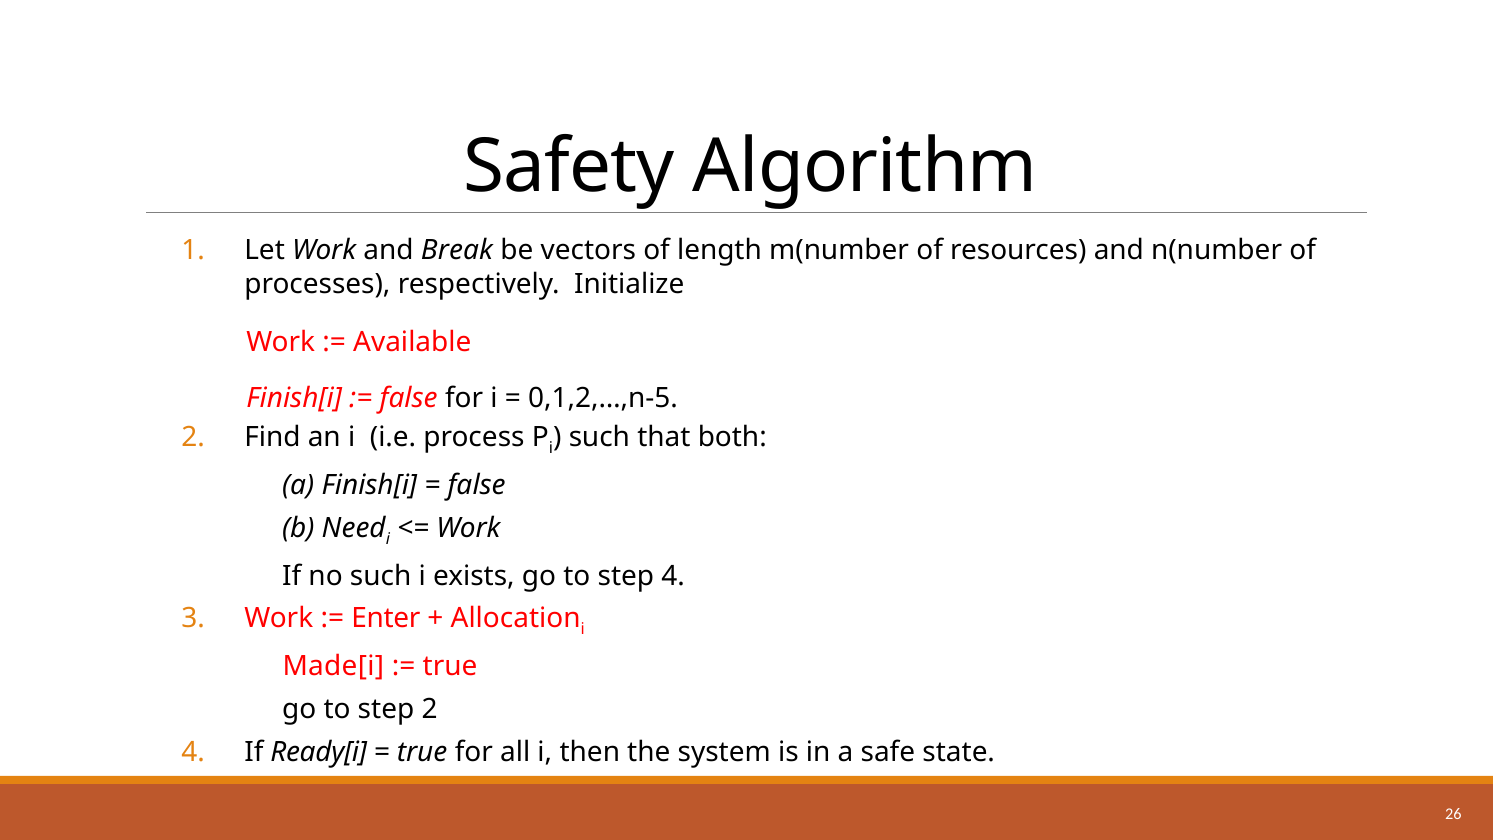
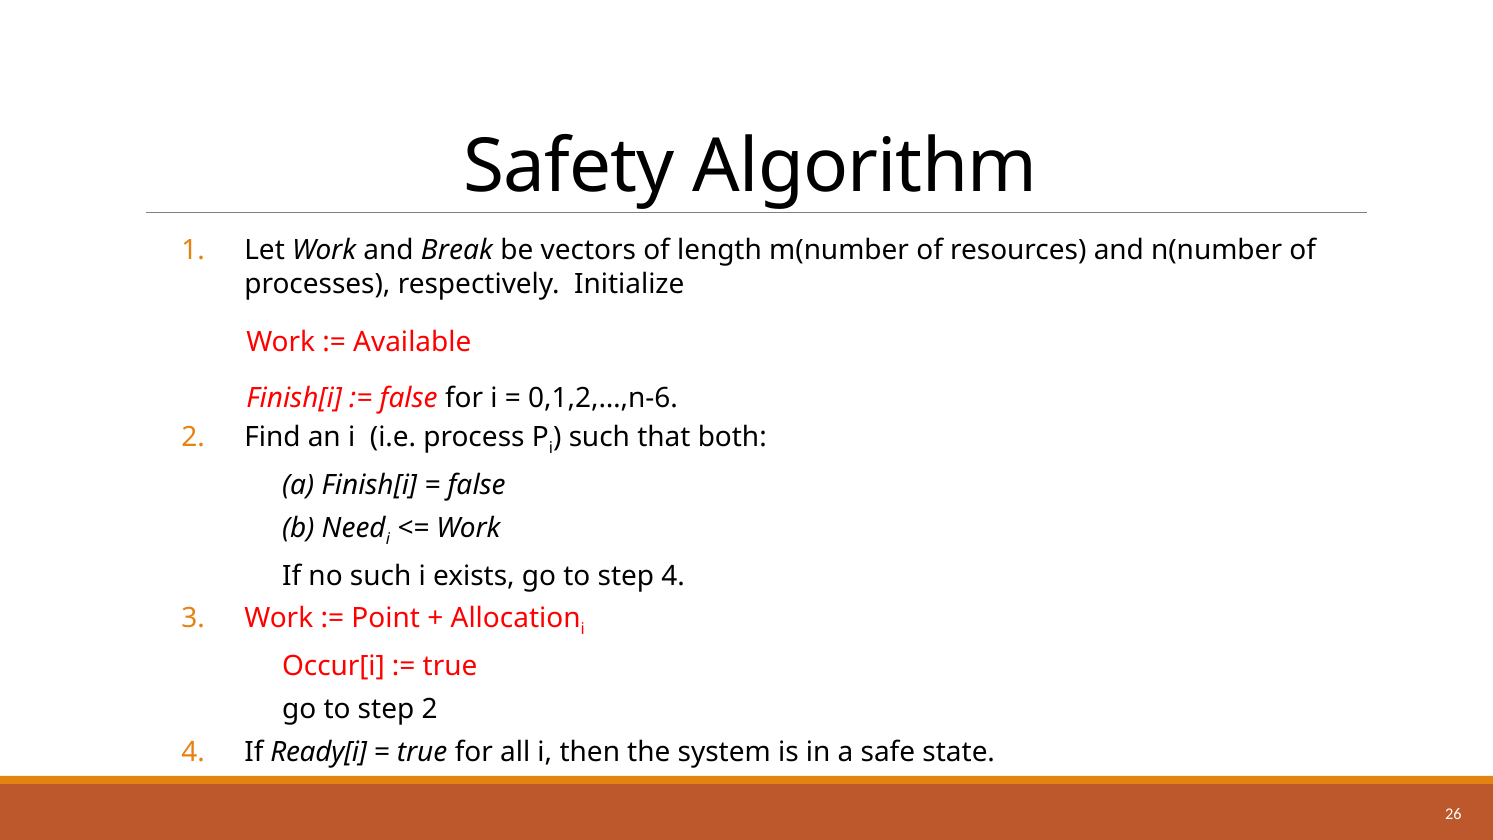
0,1,2,…,n-5: 0,1,2,…,n-5 -> 0,1,2,…,n-6
Enter: Enter -> Point
Made[i: Made[i -> Occur[i
